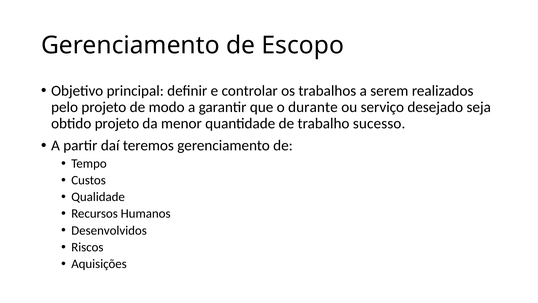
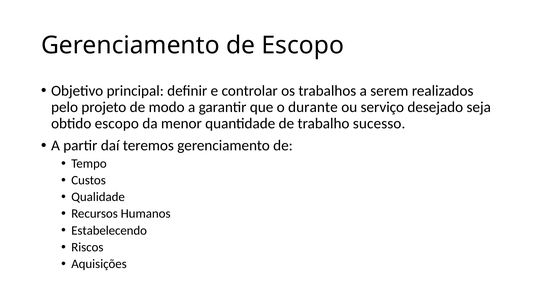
obtido projeto: projeto -> escopo
Desenvolvidos: Desenvolvidos -> Estabelecendo
